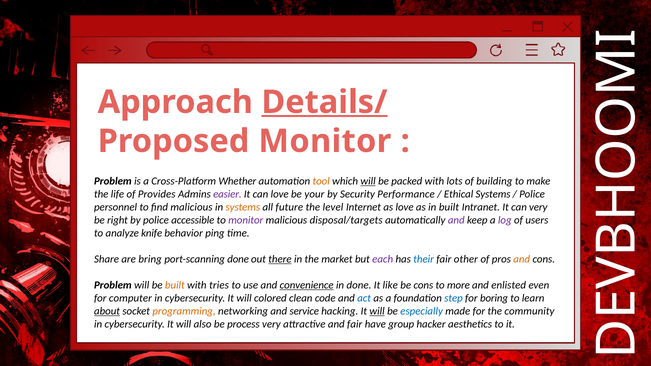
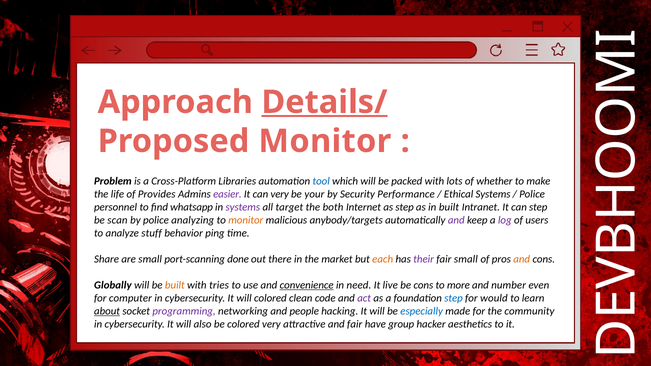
Whether: Whether -> Libraries
tool colour: orange -> blue
will at (368, 181) underline: present -> none
building: building -> whether
can love: love -> very
find malicious: malicious -> whatsapp
systems at (243, 207) colour: orange -> purple
future: future -> target
level: level -> both
as love: love -> step
can very: very -> step
right: right -> scan
accessible: accessible -> analyzing
monitor at (246, 220) colour: purple -> orange
disposal/targets: disposal/targets -> anybody/targets
knife: knife -> stuff
are bring: bring -> small
there underline: present -> none
each colour: purple -> orange
their colour: blue -> purple
fair other: other -> small
Problem at (113, 285): Problem -> Globally
in done: done -> need
like: like -> live
enlisted: enlisted -> number
act colour: blue -> purple
boring: boring -> would
programming colour: orange -> purple
service: service -> people
will at (377, 311) underline: present -> none
be process: process -> colored
